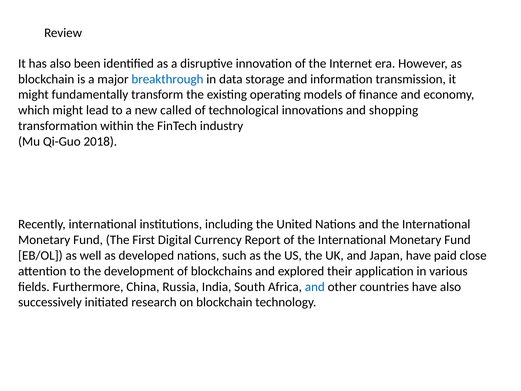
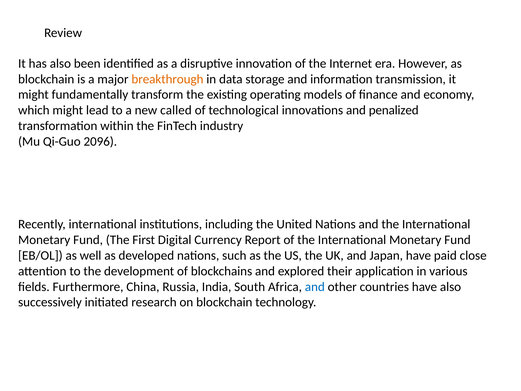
breakthrough colour: blue -> orange
shopping: shopping -> penalized
2018: 2018 -> 2096
